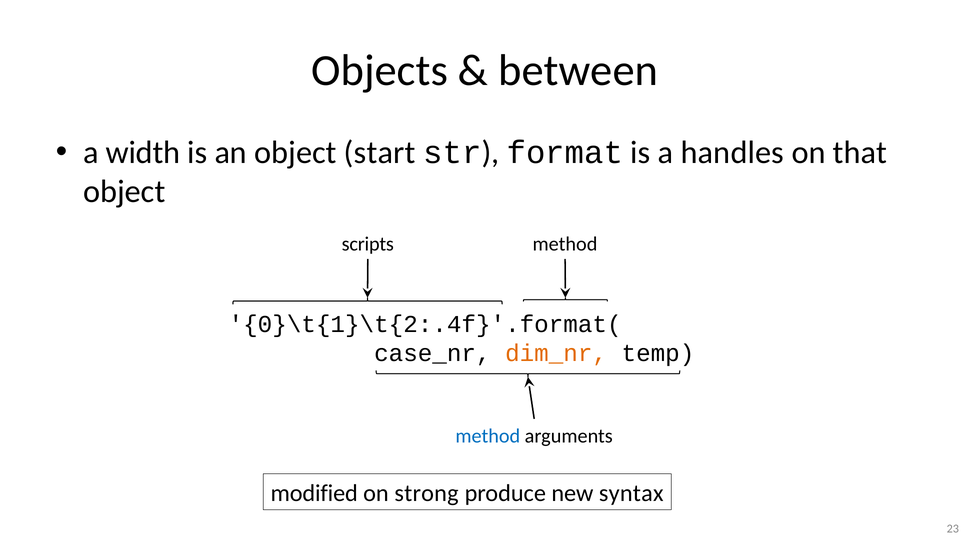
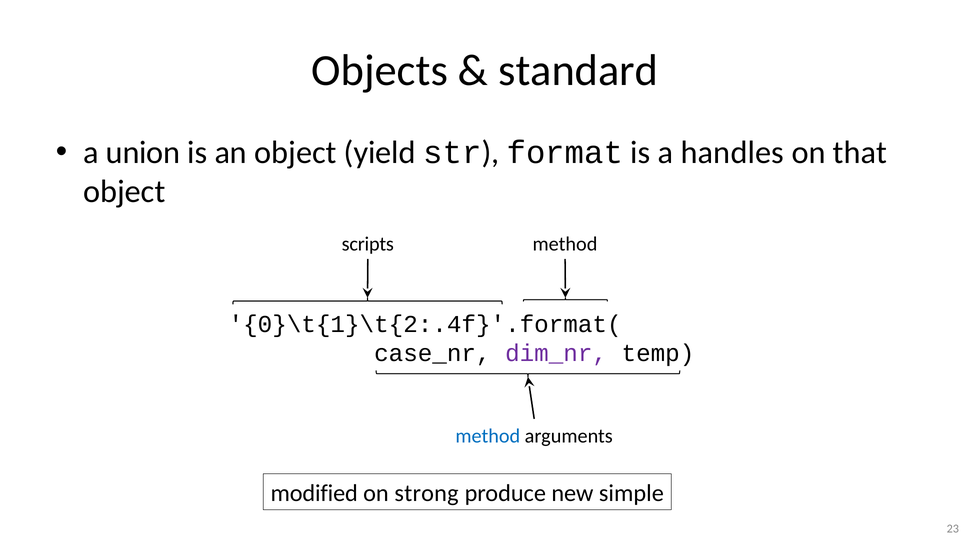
between: between -> standard
width: width -> union
start: start -> yield
dim_nr colour: orange -> purple
syntax: syntax -> simple
